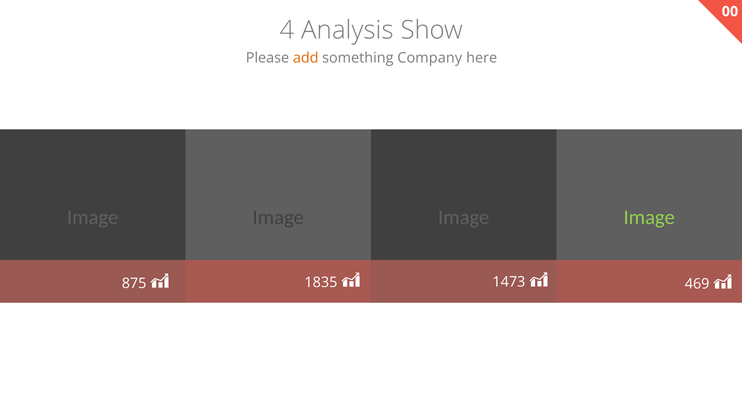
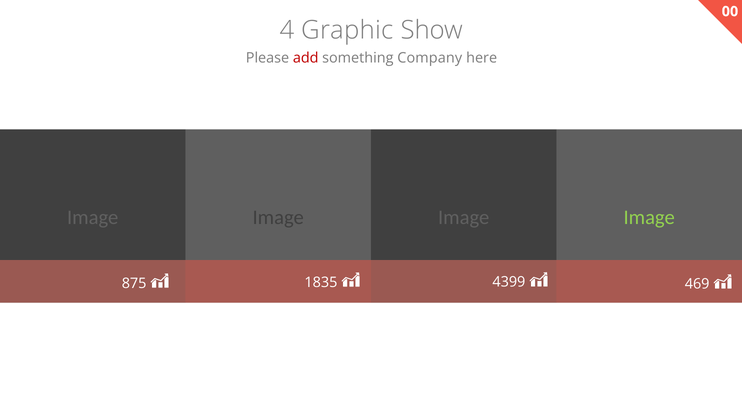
Analysis: Analysis -> Graphic
add colour: orange -> red
1473: 1473 -> 4399
